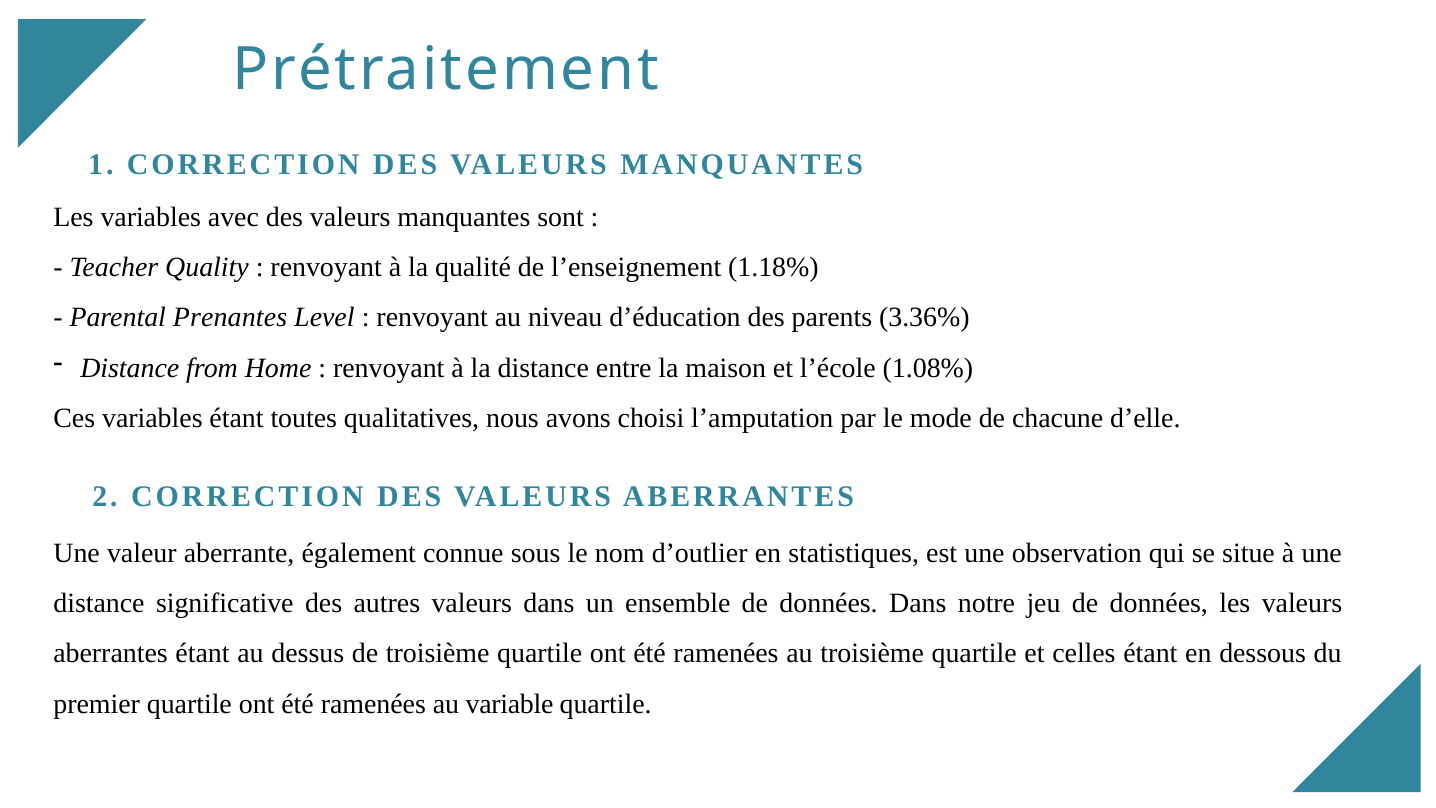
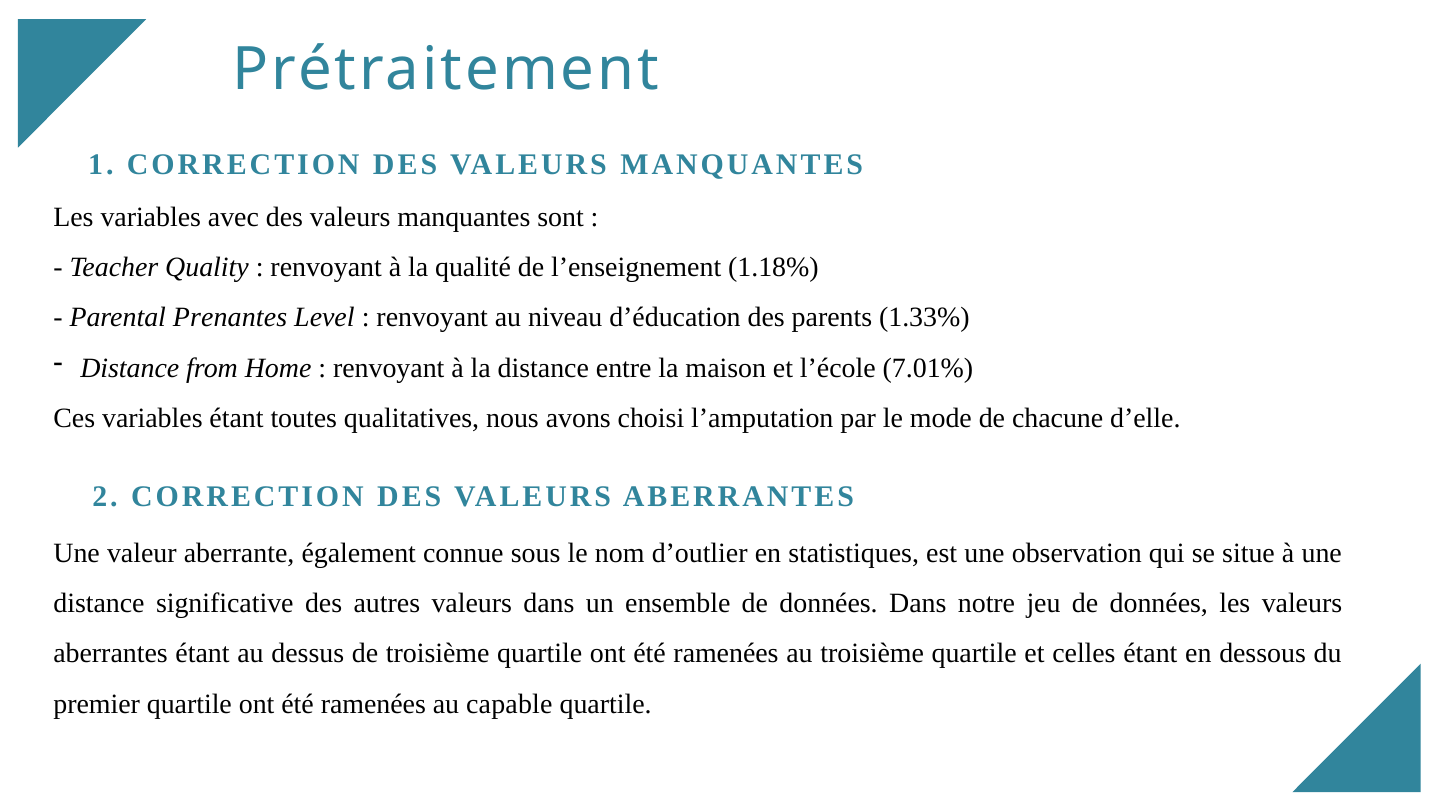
3.36%: 3.36% -> 1.33%
1.08%: 1.08% -> 7.01%
variable: variable -> capable
